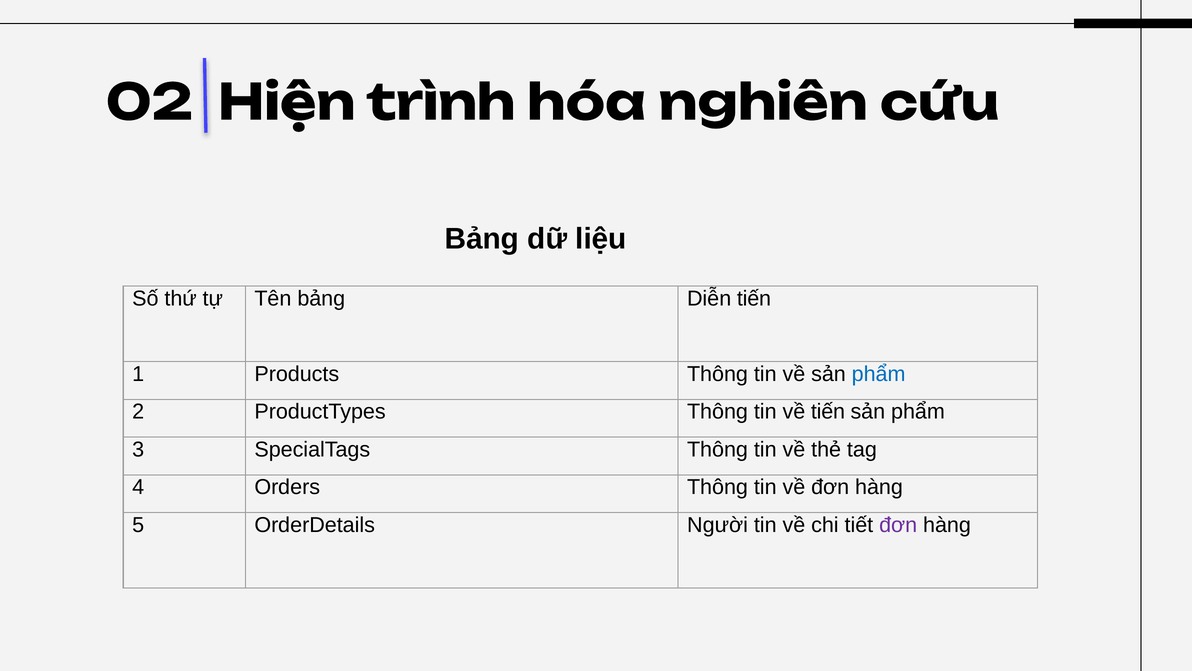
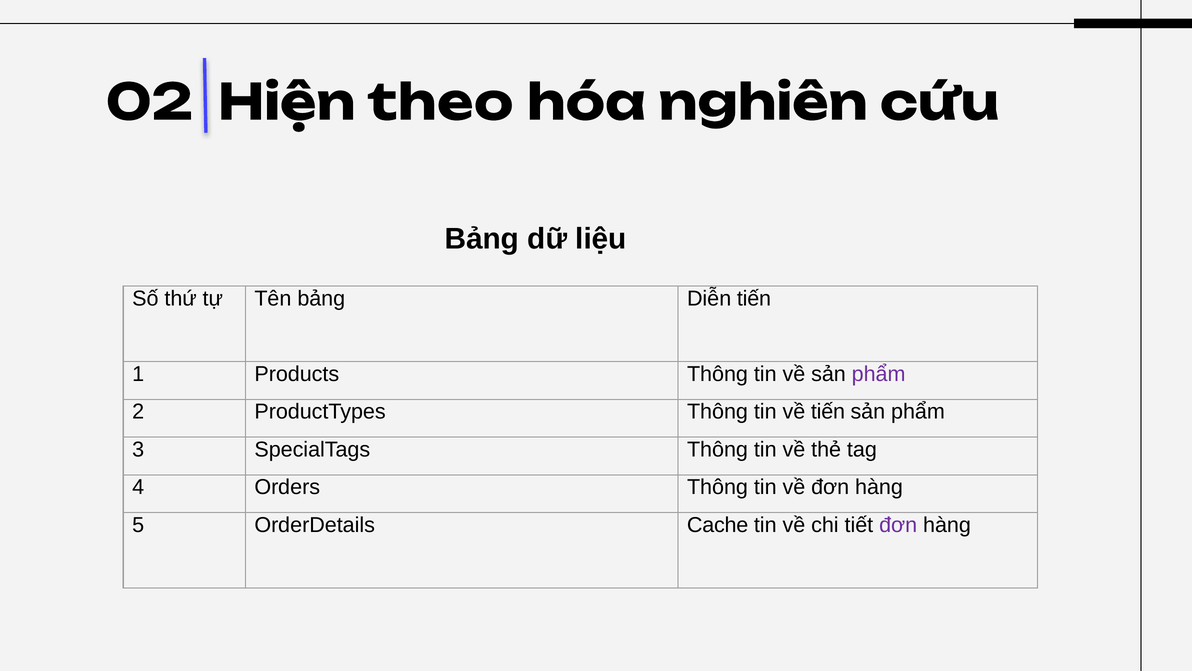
trình: trình -> theo
phẩm at (879, 374) colour: blue -> purple
Người: Người -> Cache
